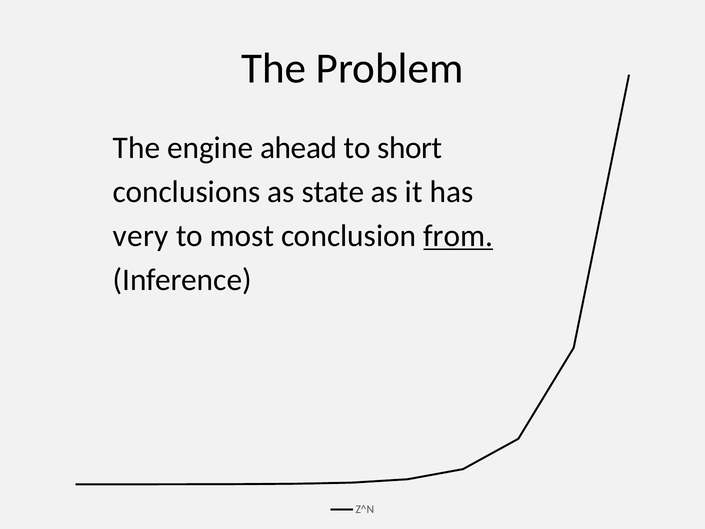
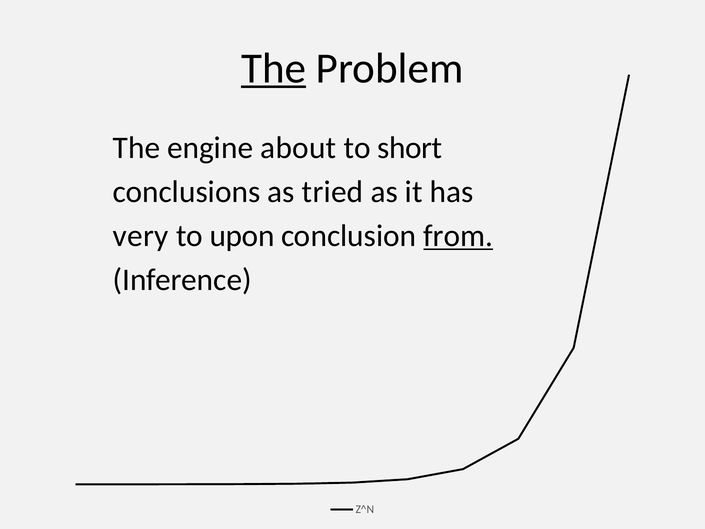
The at (274, 68) underline: none -> present
ahead: ahead -> about
state: state -> tried
most: most -> upon
